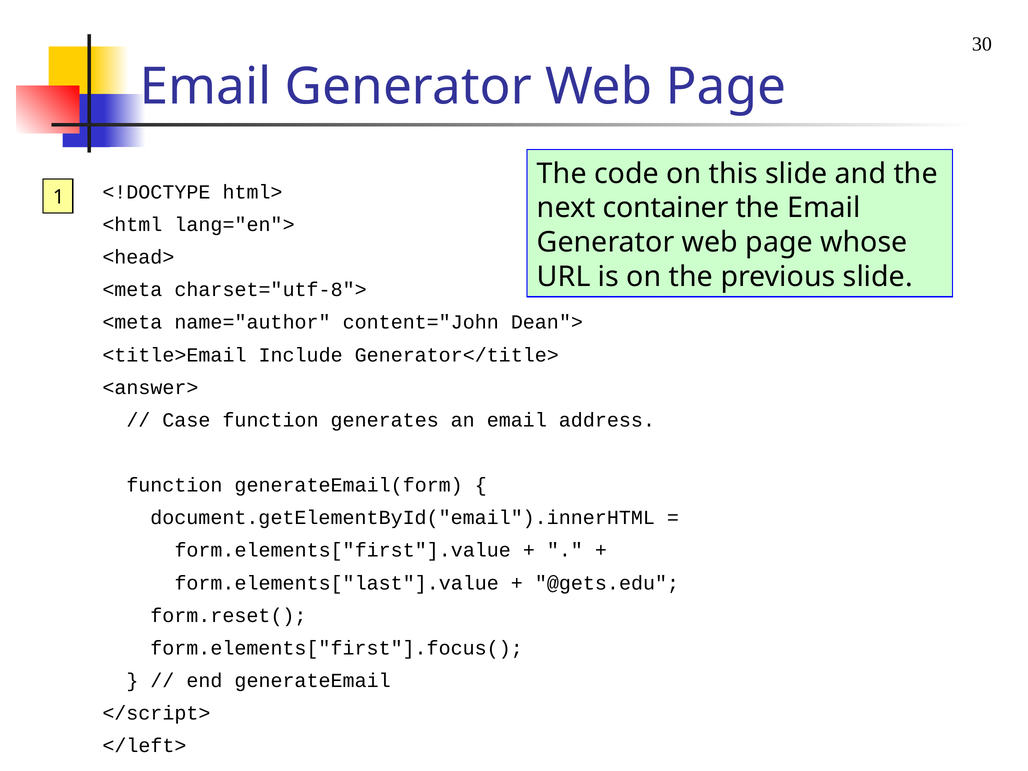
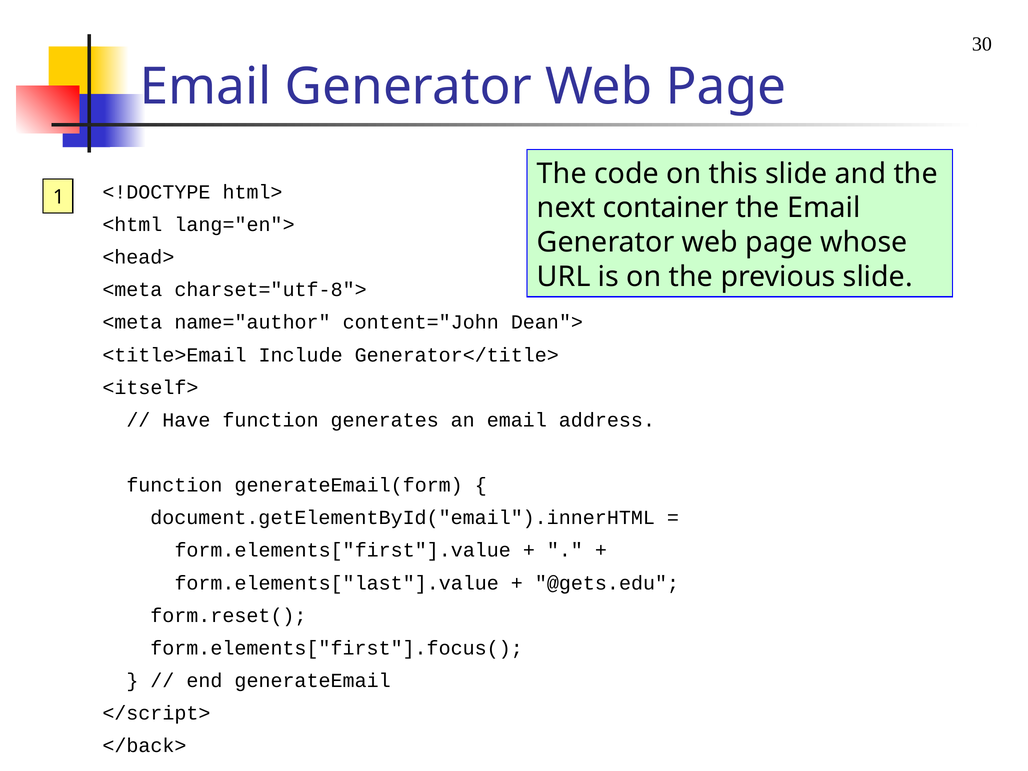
<answer>: <answer> -> <itself>
Case: Case -> Have
</left>: </left> -> </back>
